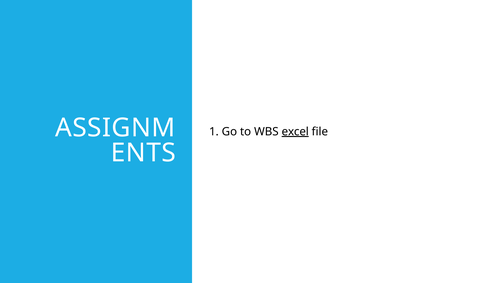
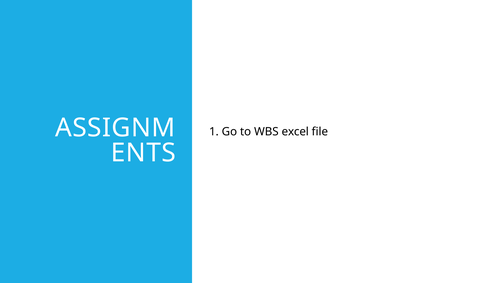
excel underline: present -> none
